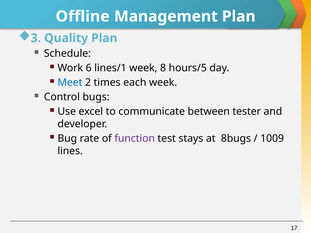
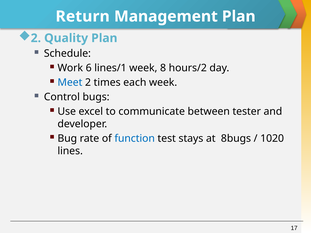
Offline: Offline -> Return
3 at (36, 38): 3 -> 2
hours/5: hours/5 -> hours/2
function colour: purple -> blue
1009: 1009 -> 1020
